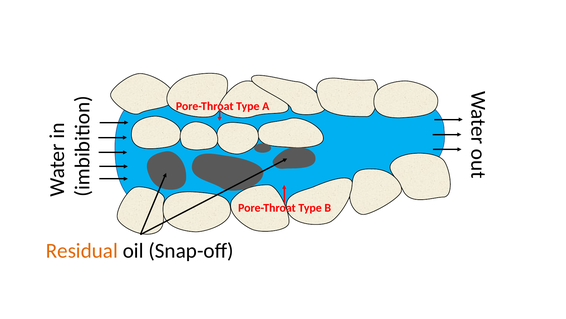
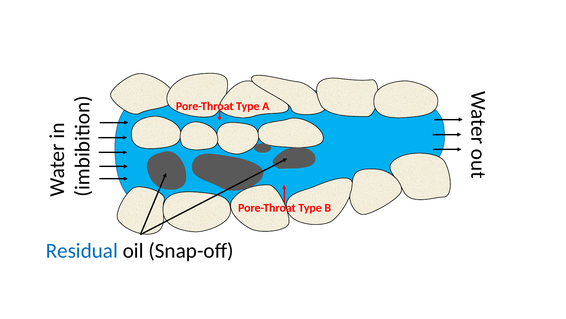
Residual colour: orange -> blue
